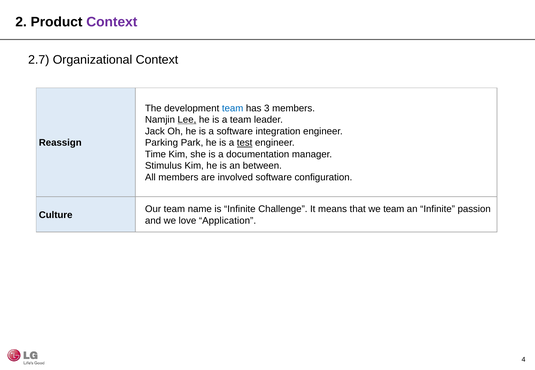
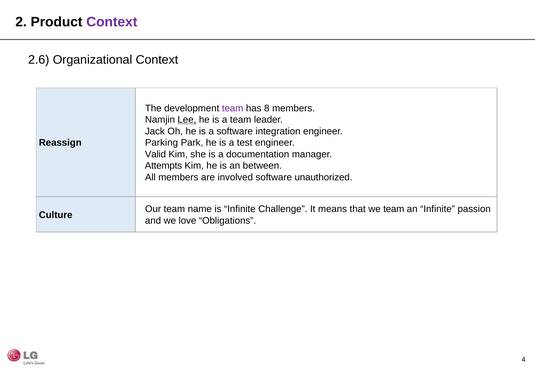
2.7: 2.7 -> 2.6
team at (233, 108) colour: blue -> purple
3: 3 -> 8
test underline: present -> none
Time: Time -> Valid
Stimulus: Stimulus -> Attempts
configuration: configuration -> unauthorized
Application: Application -> Obligations
